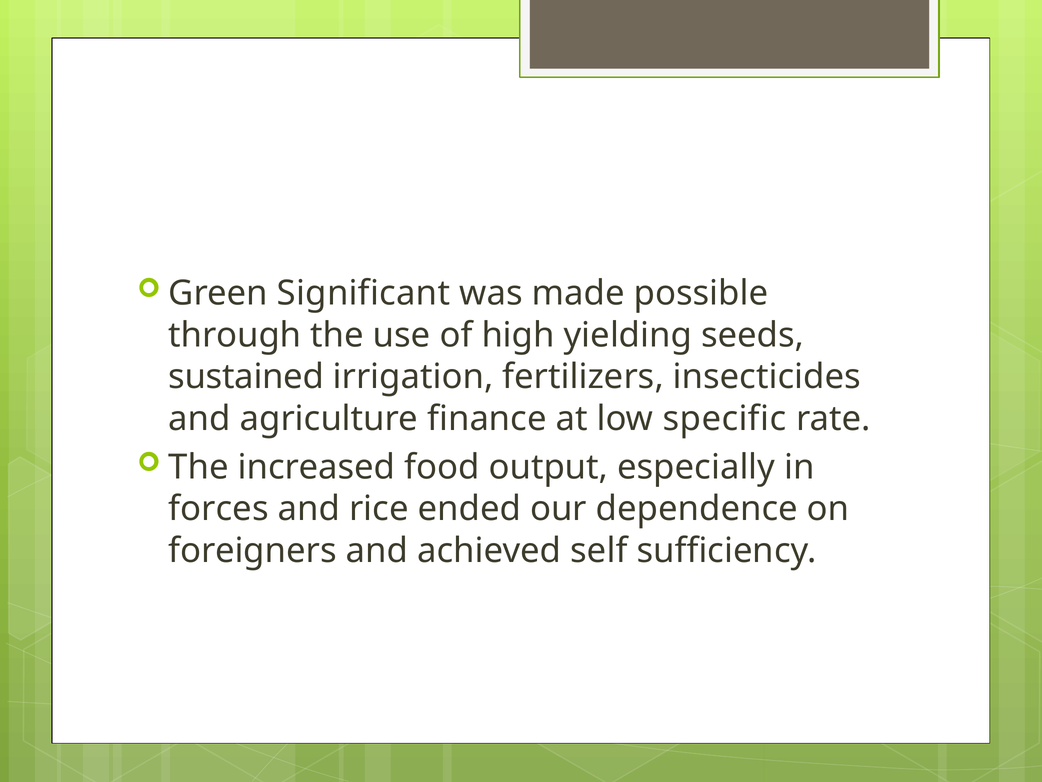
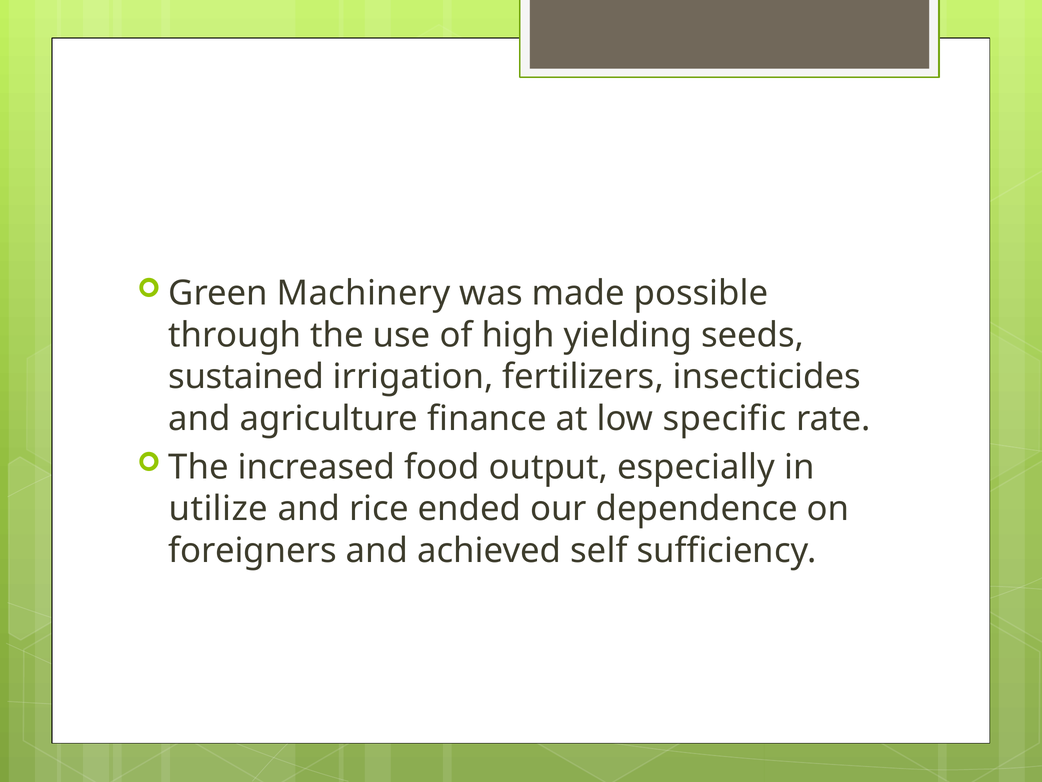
Significant: Significant -> Machinery
forces: forces -> utilize
